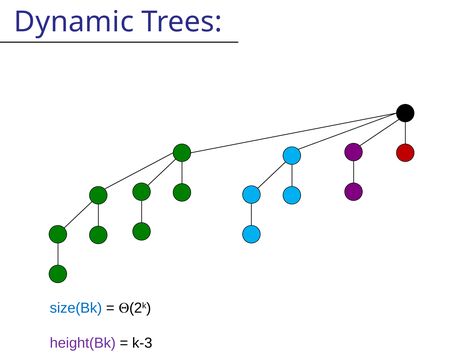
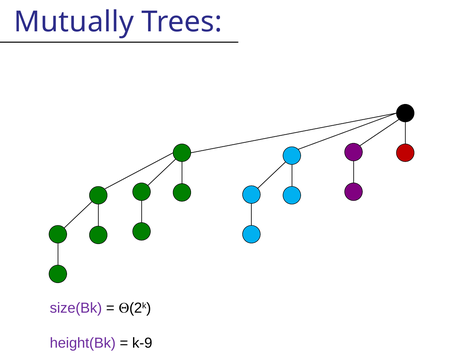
Dynamic: Dynamic -> Mutually
size(Bk colour: blue -> purple
k-3: k-3 -> k-9
